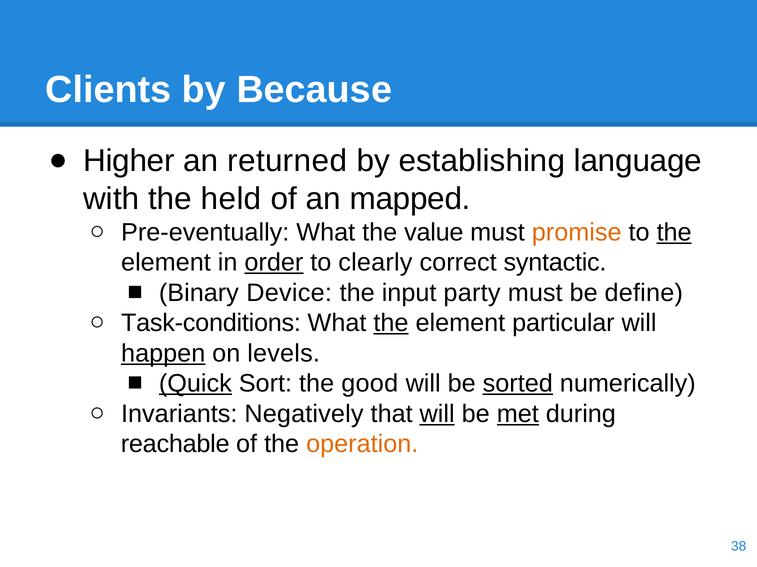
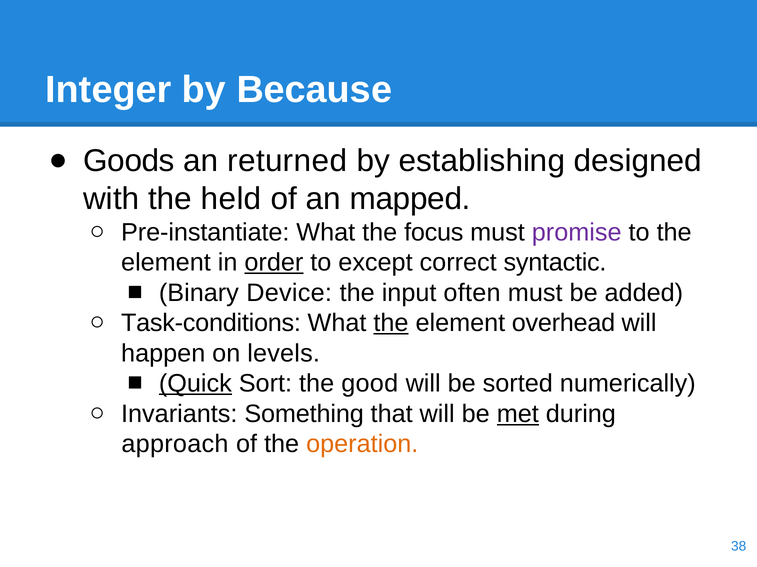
Clients: Clients -> Integer
Higher: Higher -> Goods
language: language -> designed
Pre-eventually: Pre-eventually -> Pre-instantiate
value: value -> focus
promise colour: orange -> purple
the at (674, 233) underline: present -> none
clearly: clearly -> except
party: party -> often
define: define -> added
particular: particular -> overhead
happen underline: present -> none
sorted underline: present -> none
Negatively: Negatively -> Something
will at (437, 414) underline: present -> none
reachable: reachable -> approach
